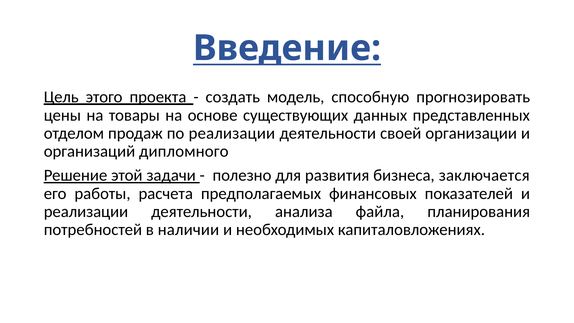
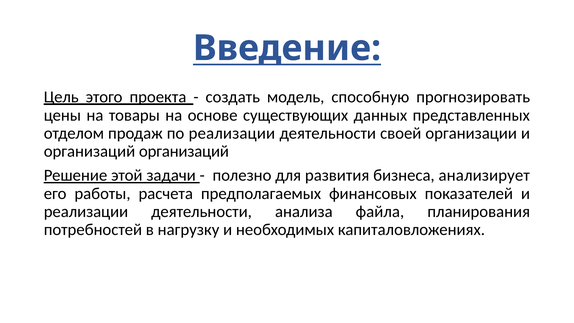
организаций дипломного: дипломного -> организаций
заключается: заключается -> анализирует
наличии: наличии -> нагрузку
